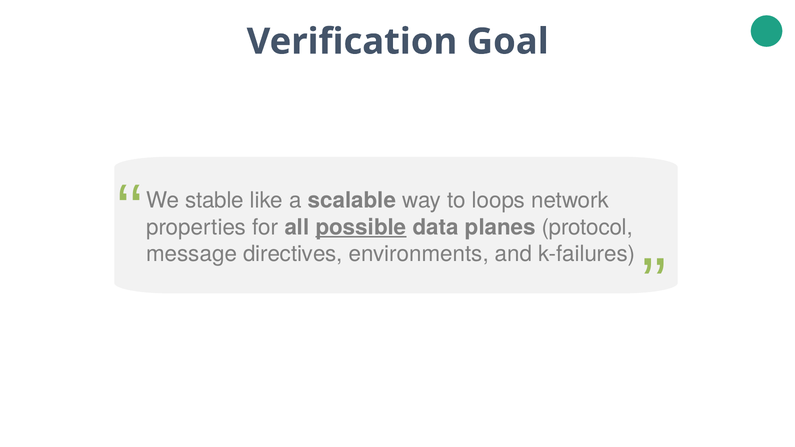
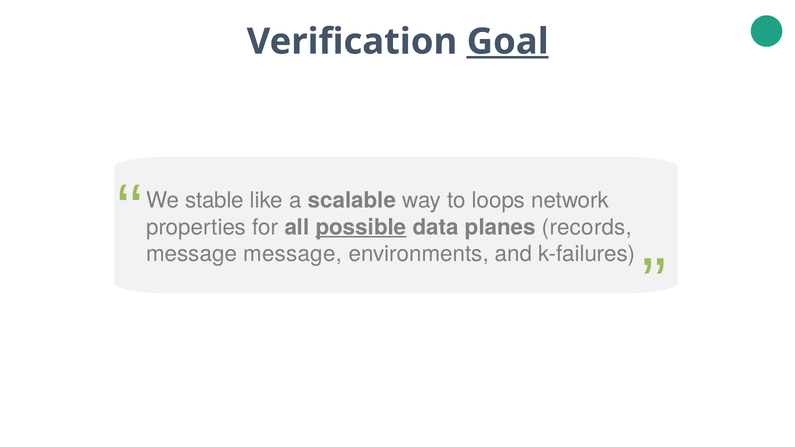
Goal underline: none -> present
protocol: protocol -> records
message directives: directives -> message
